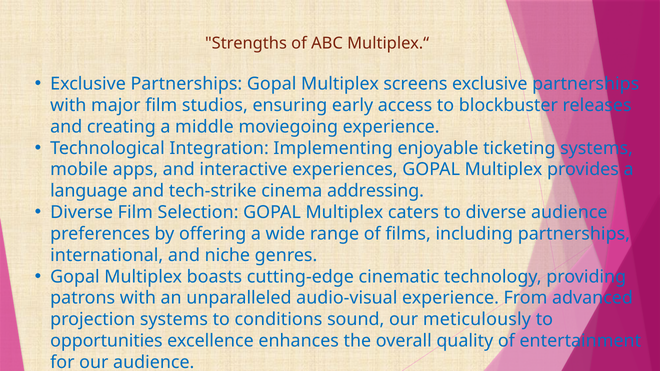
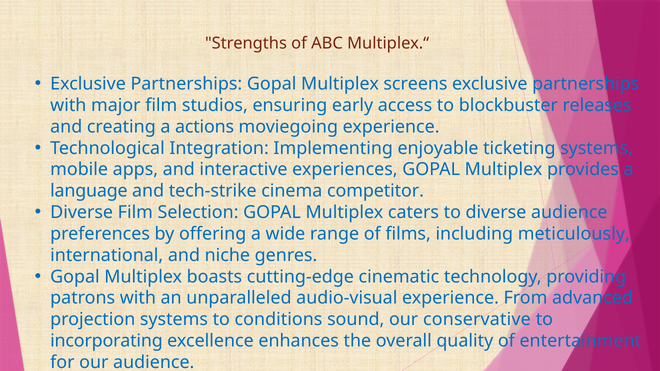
middle: middle -> actions
addressing: addressing -> competitor
including partnerships: partnerships -> meticulously
meticulously: meticulously -> conservative
opportunities: opportunities -> incorporating
